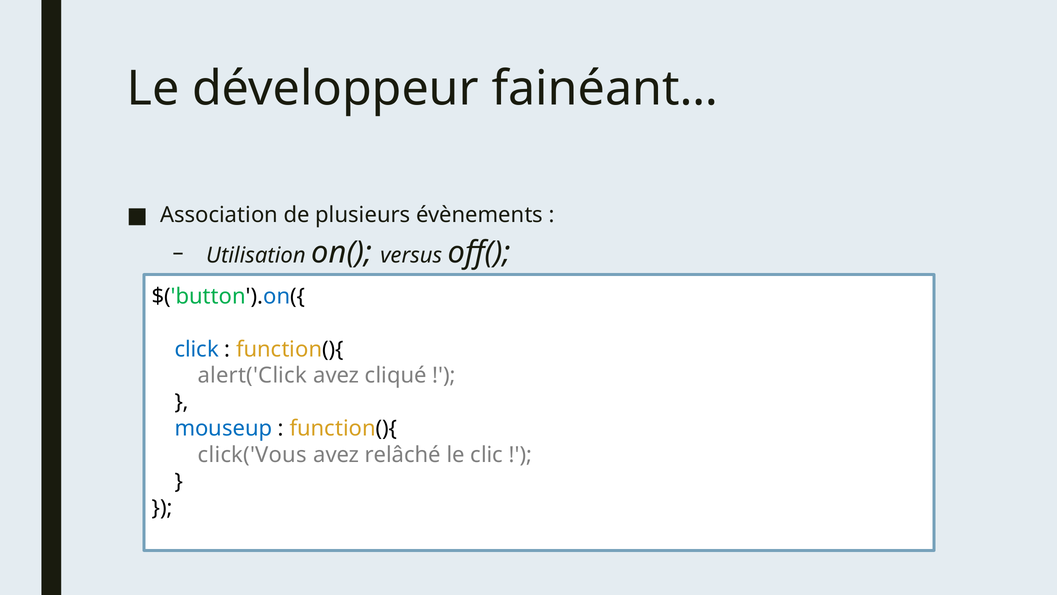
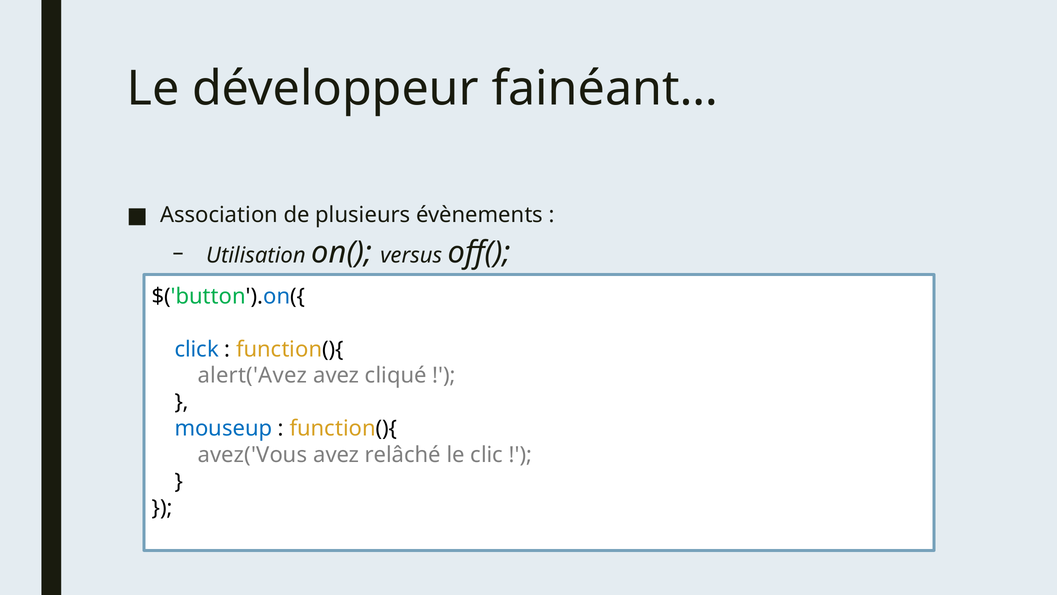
alert('Click: alert('Click -> alert('Avez
click('Vous: click('Vous -> avez('Vous
